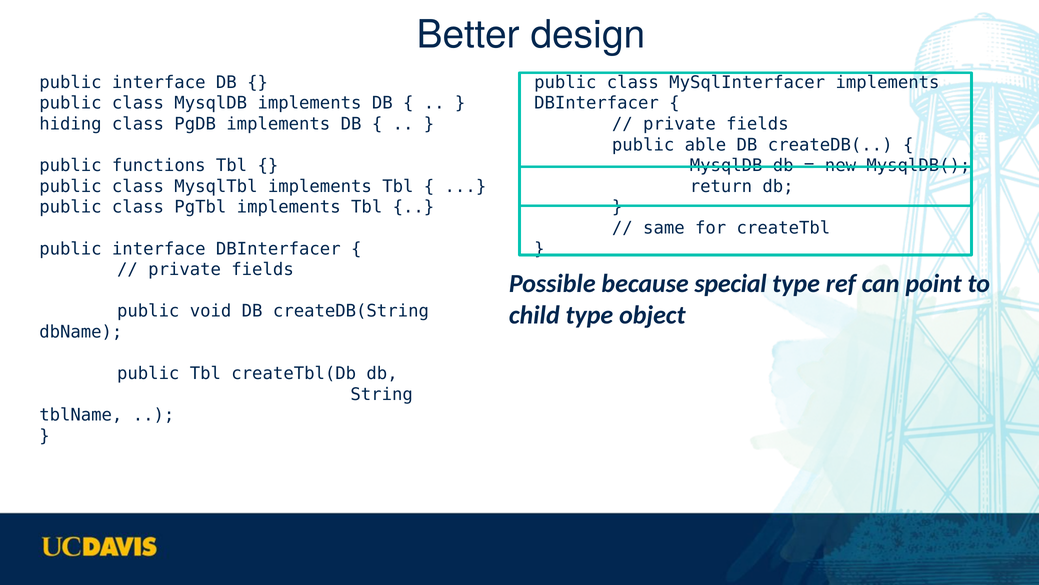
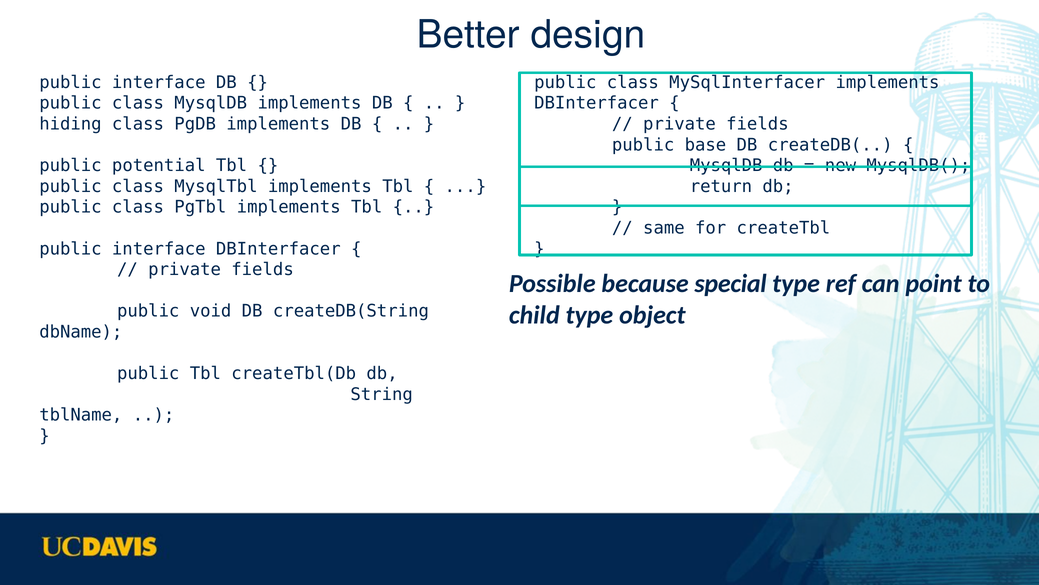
able: able -> base
functions: functions -> potential
